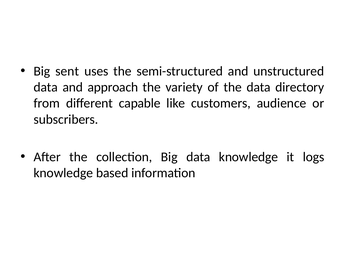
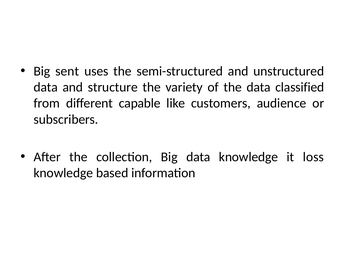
approach: approach -> structure
directory: directory -> classified
logs: logs -> loss
